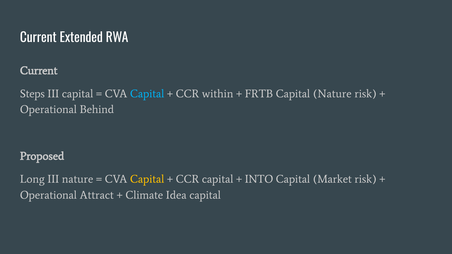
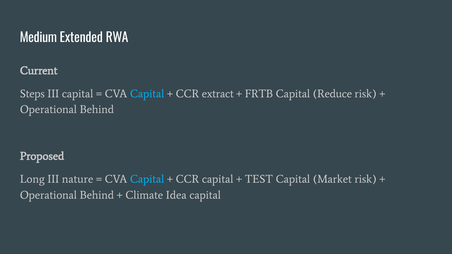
Current at (38, 38): Current -> Medium
within: within -> extract
Capital Nature: Nature -> Reduce
Capital at (147, 179) colour: yellow -> light blue
INTO: INTO -> TEST
Attract at (97, 195): Attract -> Behind
